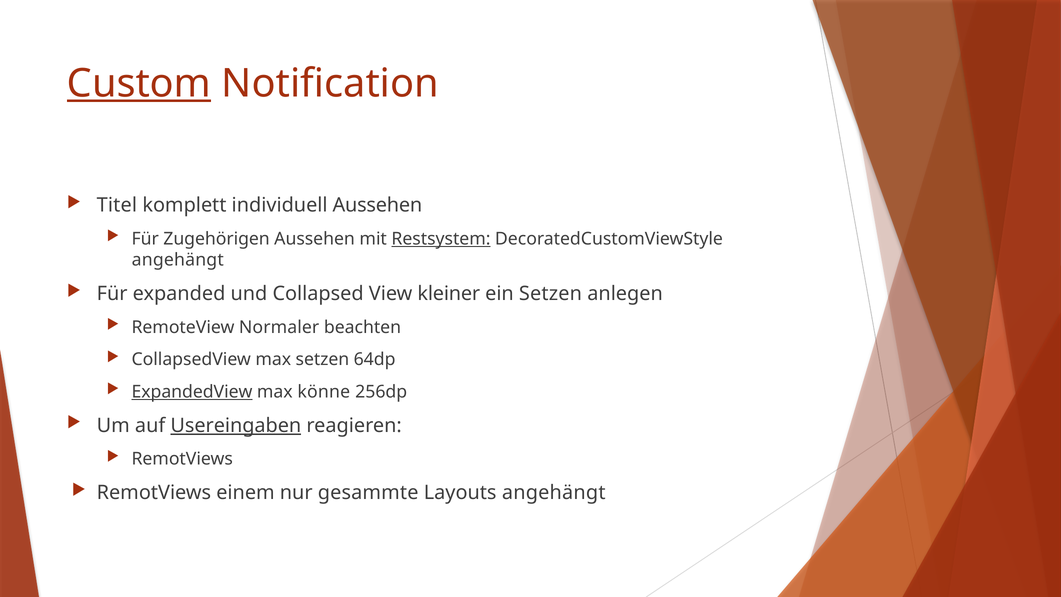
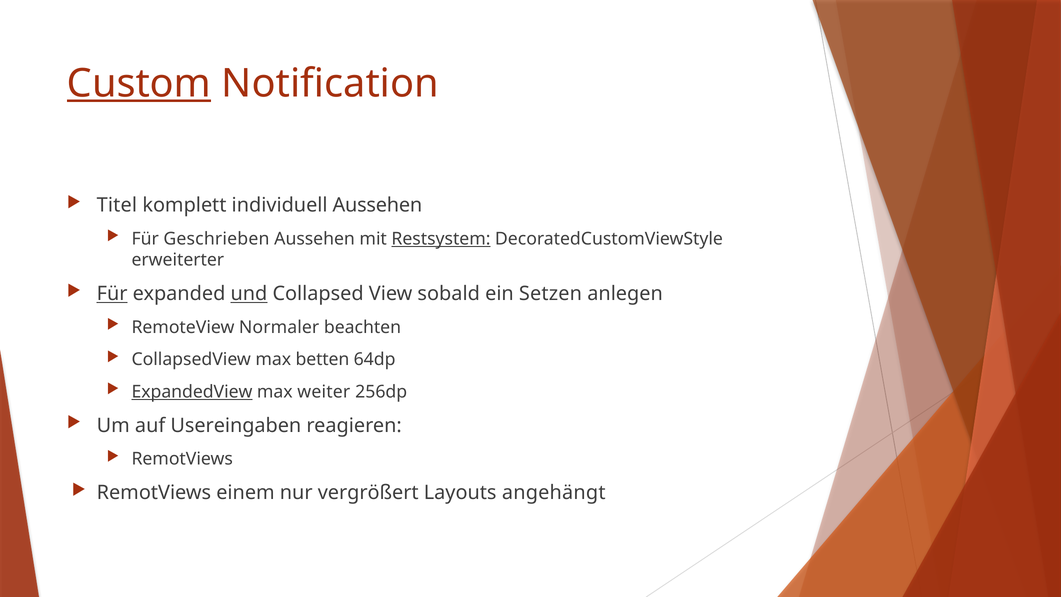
Zugehörigen: Zugehörigen -> Geschrieben
angehängt at (178, 260): angehängt -> erweiterter
Für at (112, 294) underline: none -> present
und underline: none -> present
kleiner: kleiner -> sobald
max setzen: setzen -> betten
könne: könne -> weiter
Usereingaben underline: present -> none
gesammte: gesammte -> vergrößert
